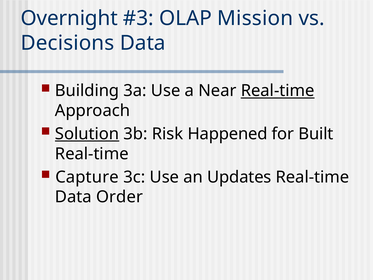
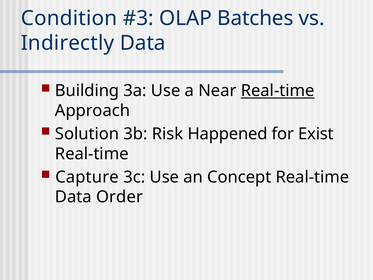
Overnight: Overnight -> Condition
Mission: Mission -> Batches
Decisions: Decisions -> Indirectly
Solution underline: present -> none
Built: Built -> Exist
Updates: Updates -> Concept
